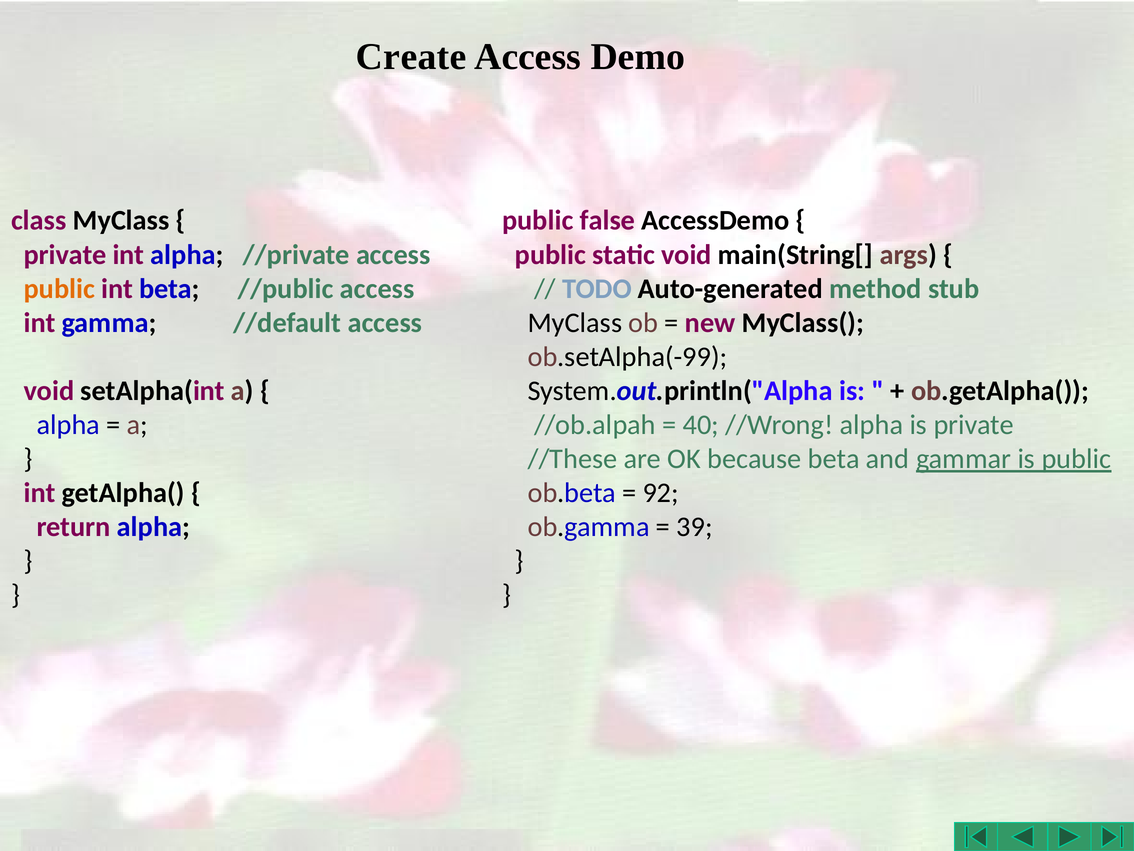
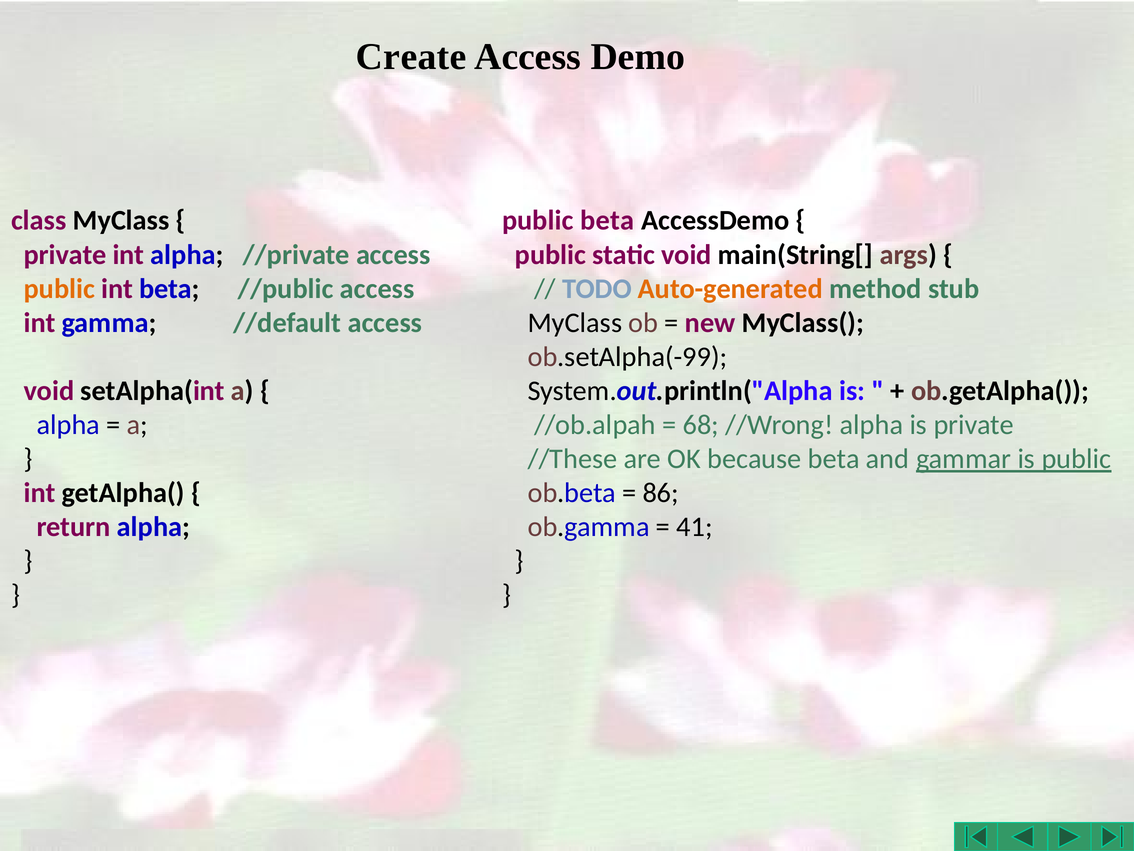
public false: false -> beta
Auto-generated colour: black -> orange
40: 40 -> 68
92: 92 -> 86
39: 39 -> 41
